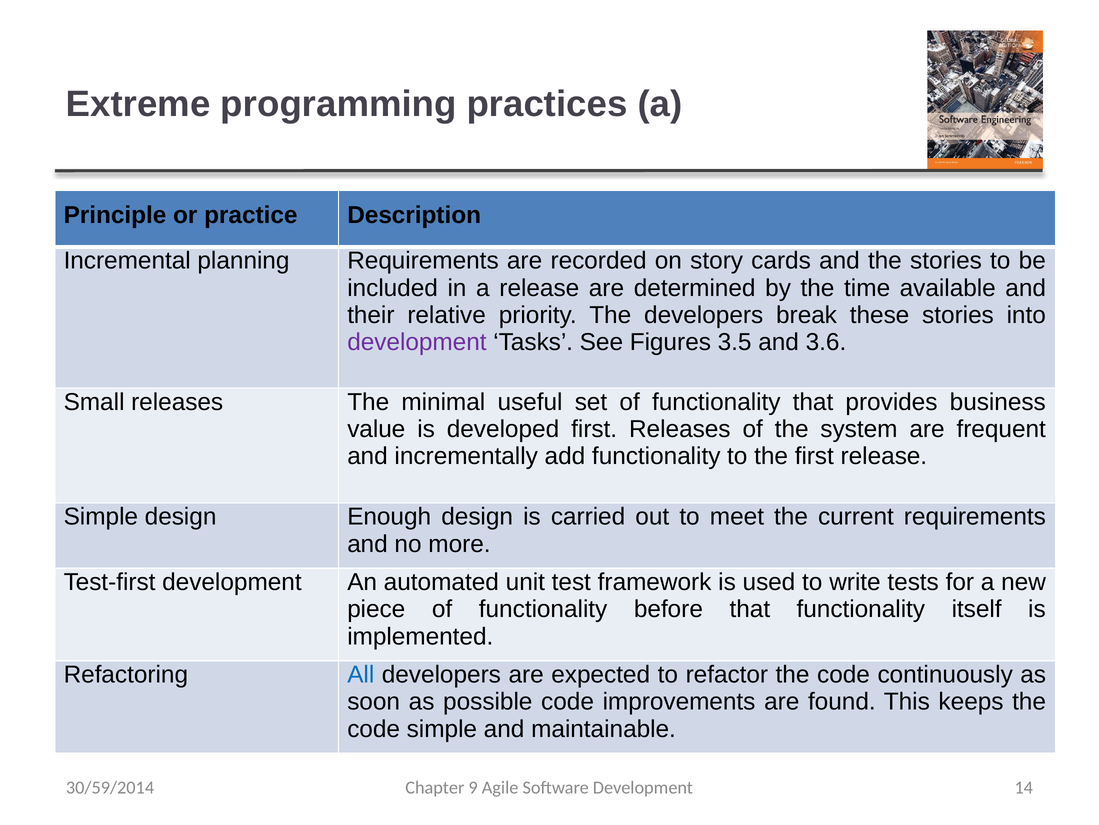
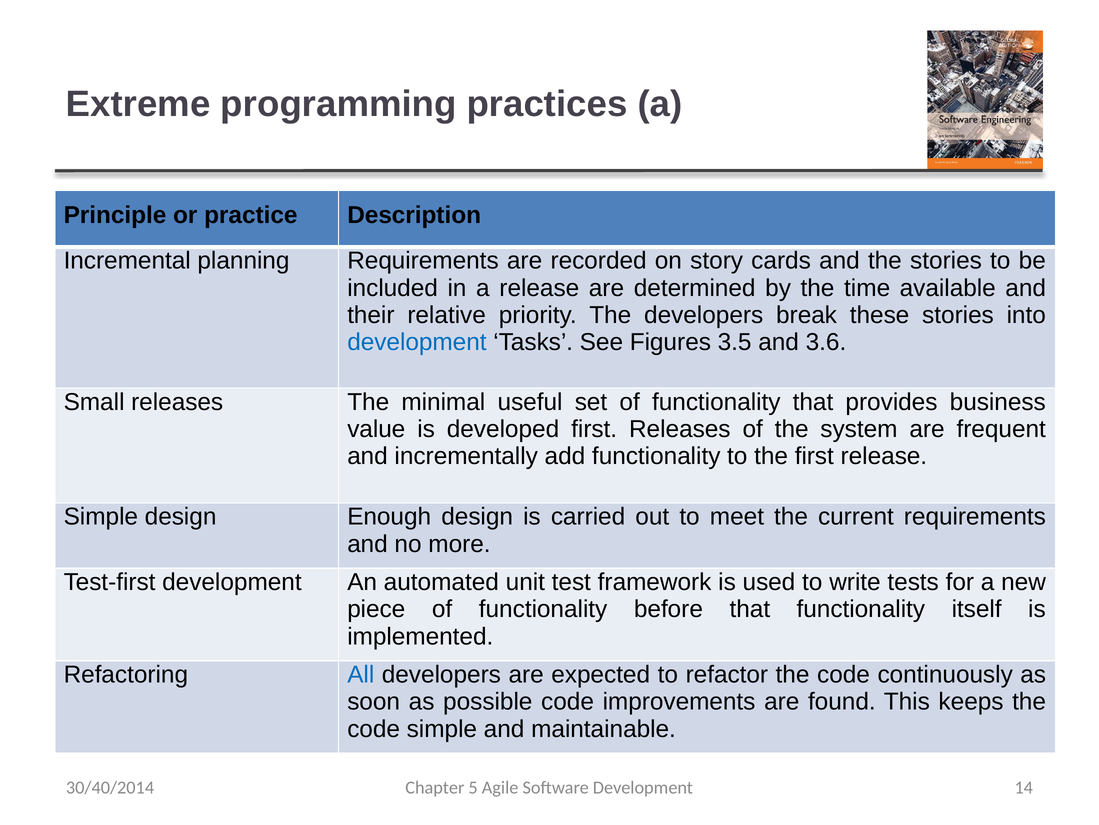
development at (417, 342) colour: purple -> blue
30/59/2014: 30/59/2014 -> 30/40/2014
9: 9 -> 5
